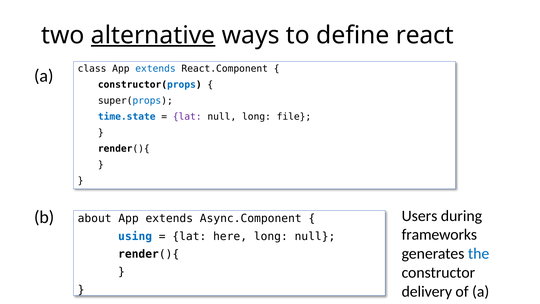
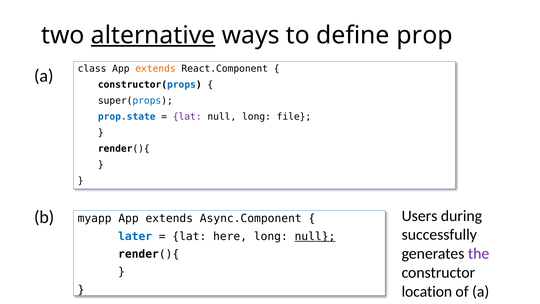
react: react -> prop
extends at (155, 69) colour: blue -> orange
time.state: time.state -> prop.state
about: about -> myapp
frameworks: frameworks -> successfully
using: using -> later
null at (315, 236) underline: none -> present
the colour: blue -> purple
delivery: delivery -> location
